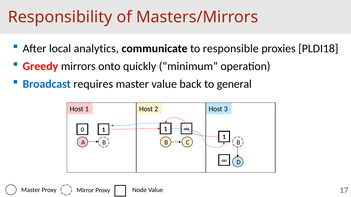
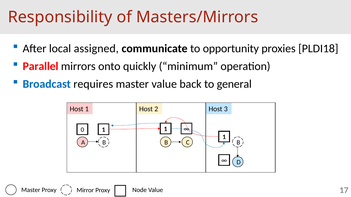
analytics: analytics -> assigned
responsible: responsible -> opportunity
Greedy: Greedy -> Parallel
